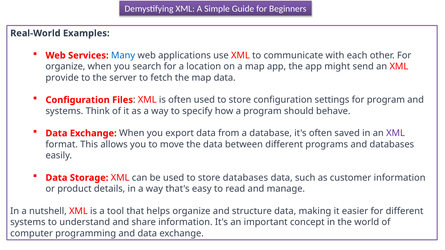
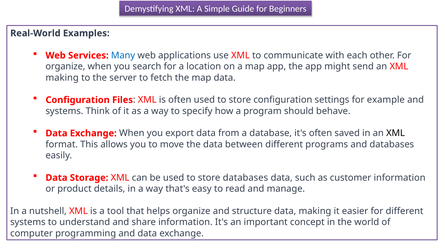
provide at (62, 78): provide -> making
for program: program -> example
XML at (396, 133) colour: purple -> black
